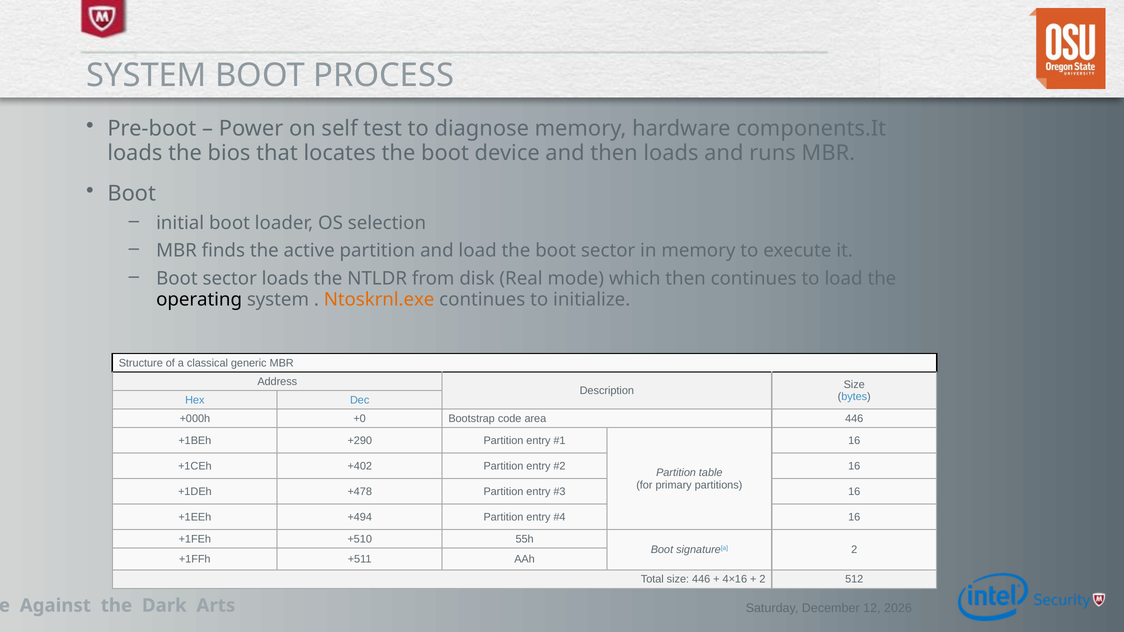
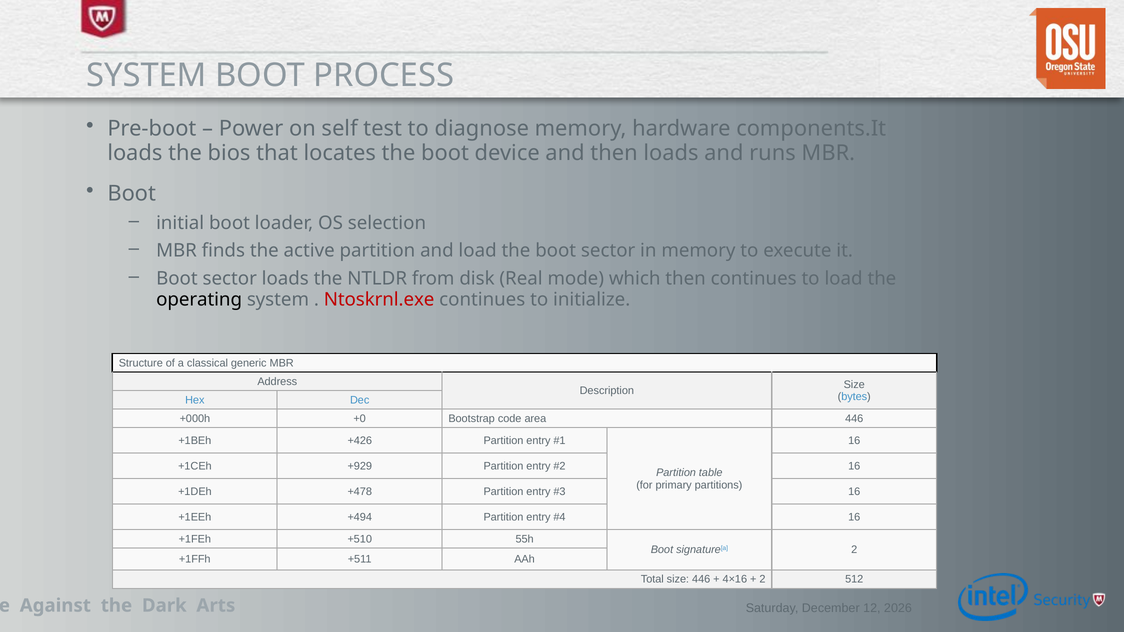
Ntoskrnl.exe colour: orange -> red
+290: +290 -> +426
+402: +402 -> +929
